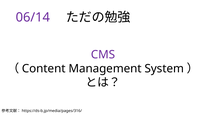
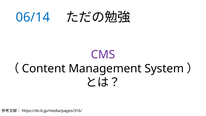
06/14 colour: purple -> blue
